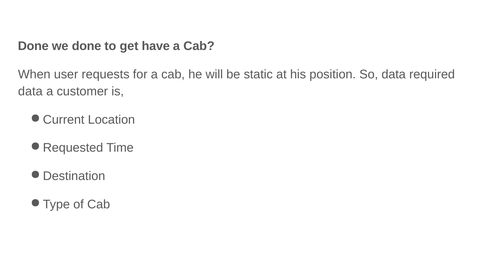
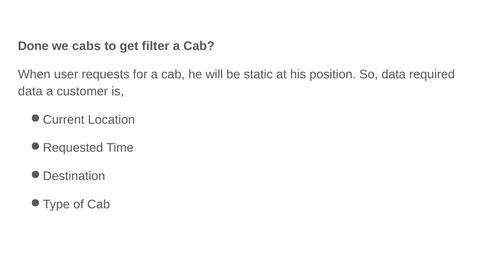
we done: done -> cabs
have: have -> filter
